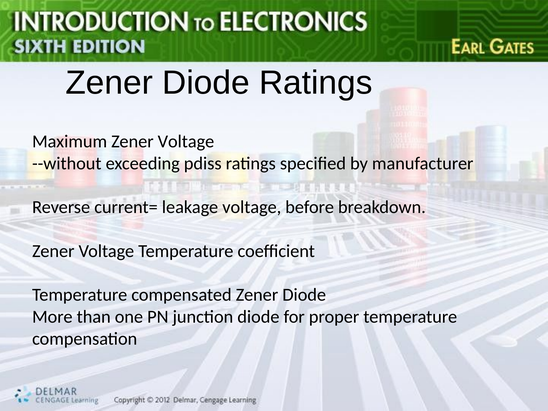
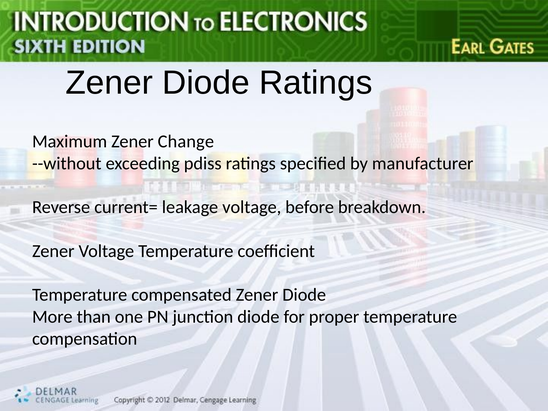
Maximum Zener Voltage: Voltage -> Change
